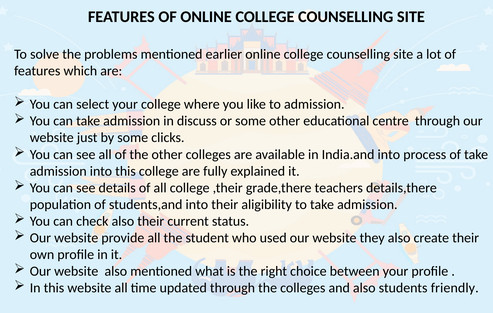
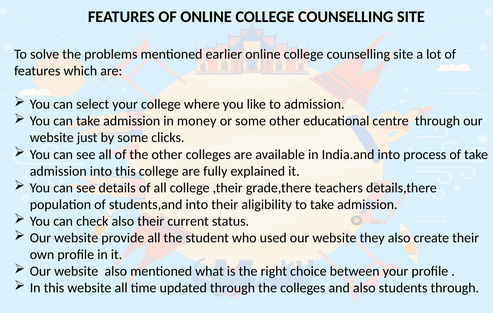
discuss: discuss -> money
students friendly: friendly -> through
